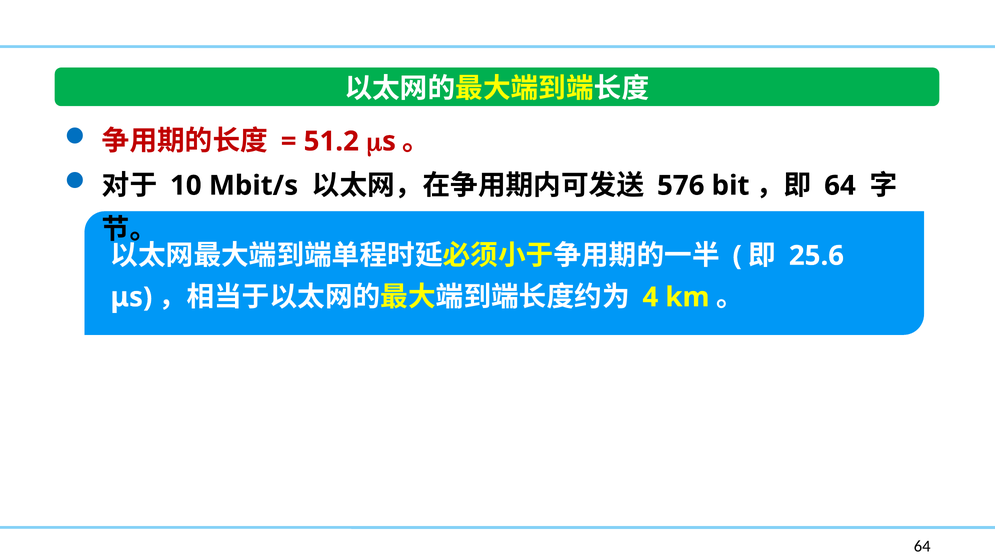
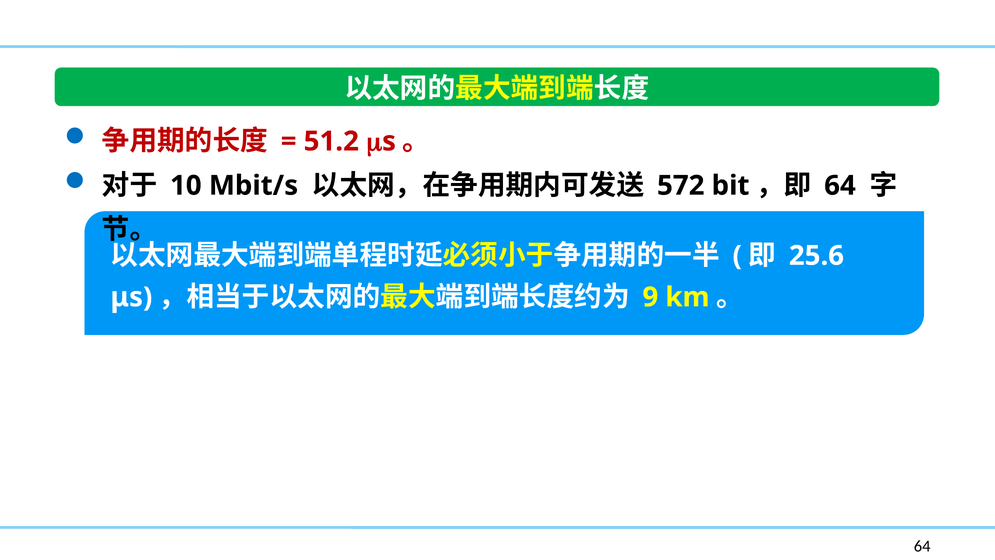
576: 576 -> 572
4: 4 -> 9
